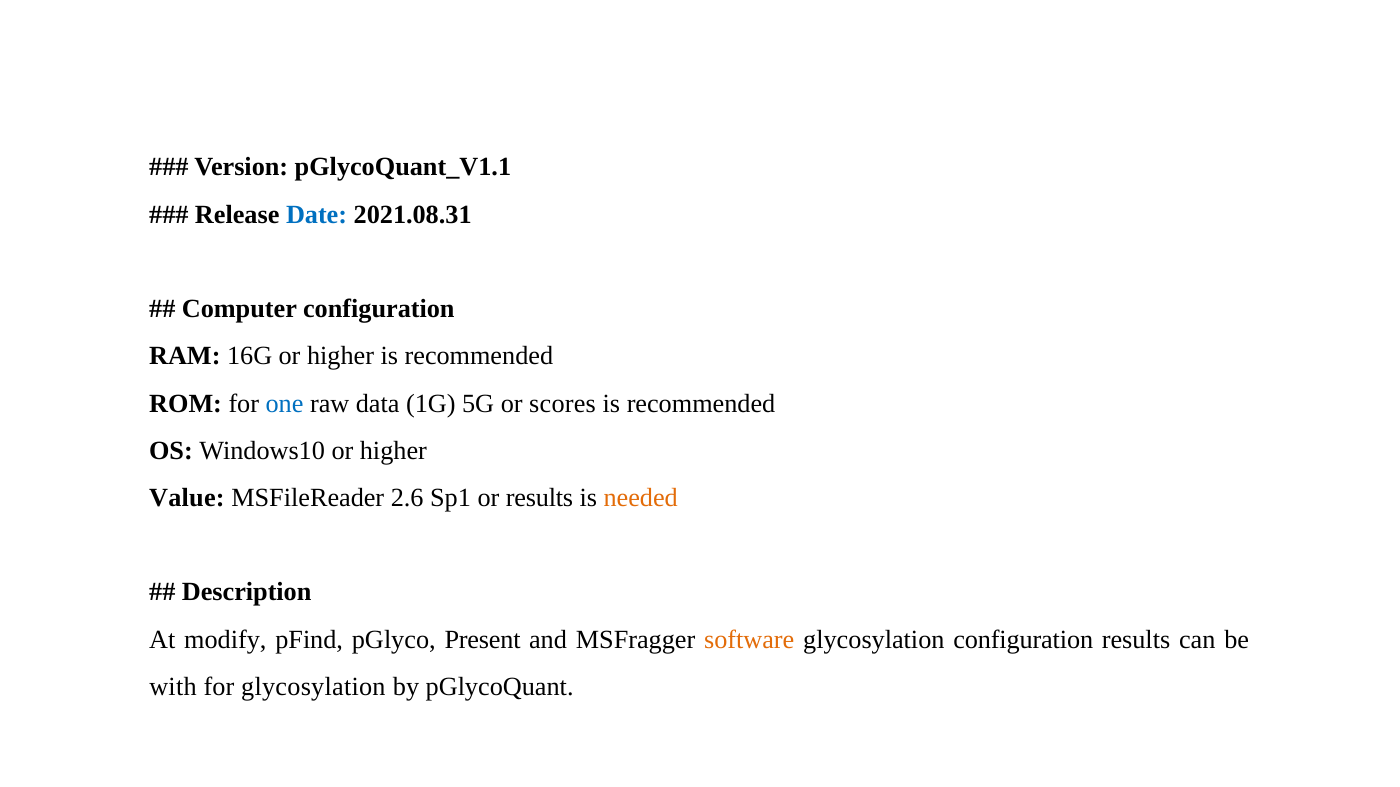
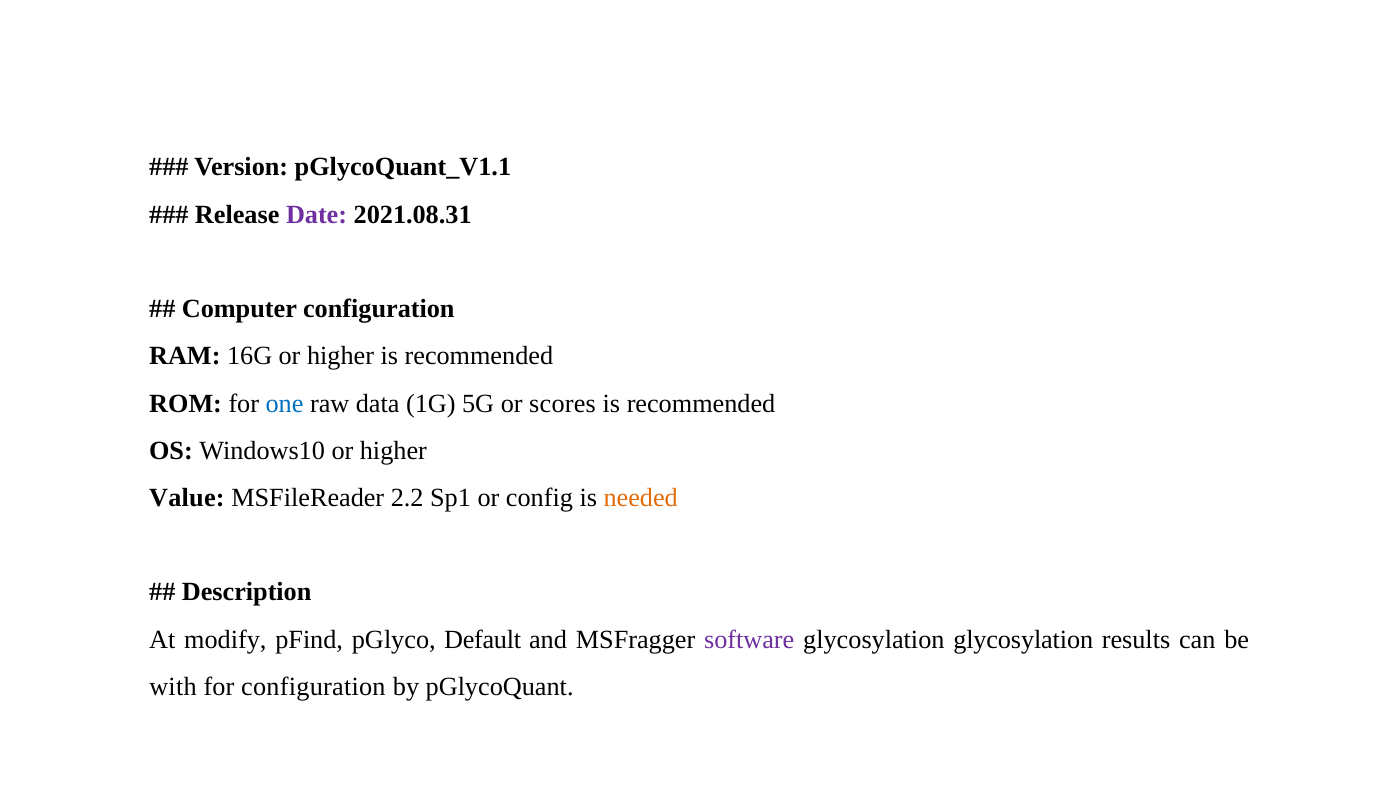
Date colour: blue -> purple
2.6: 2.6 -> 2.2
or results: results -> config
Present: Present -> Default
software colour: orange -> purple
glycosylation configuration: configuration -> glycosylation
for glycosylation: glycosylation -> configuration
